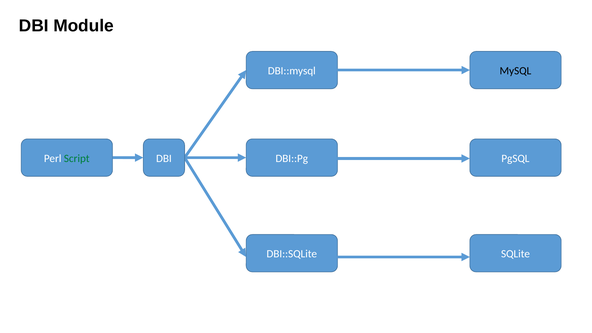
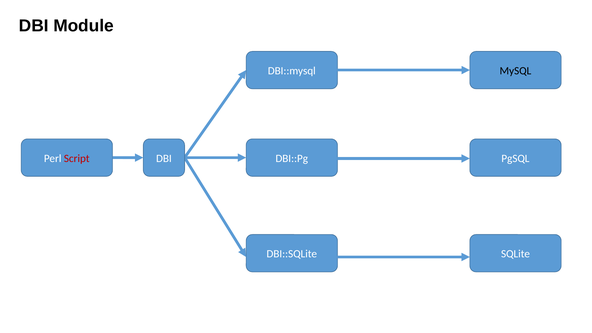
Script colour: green -> red
